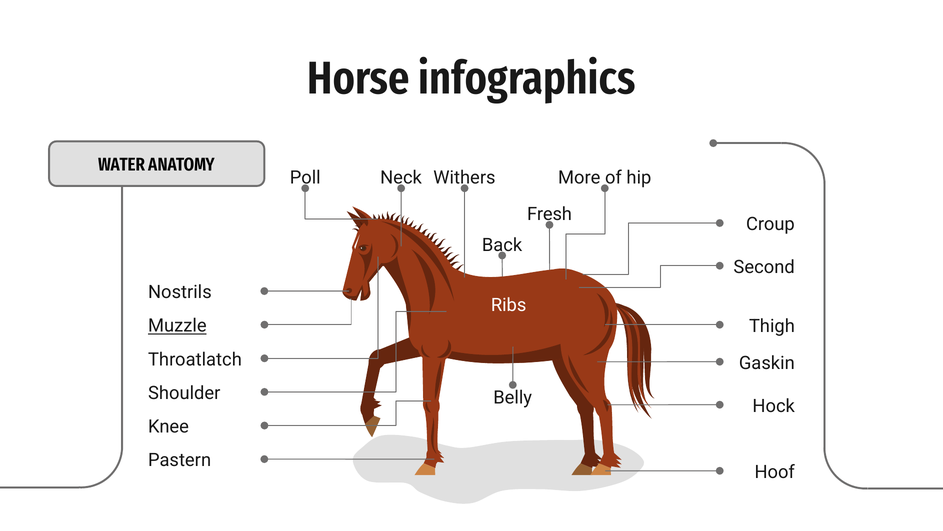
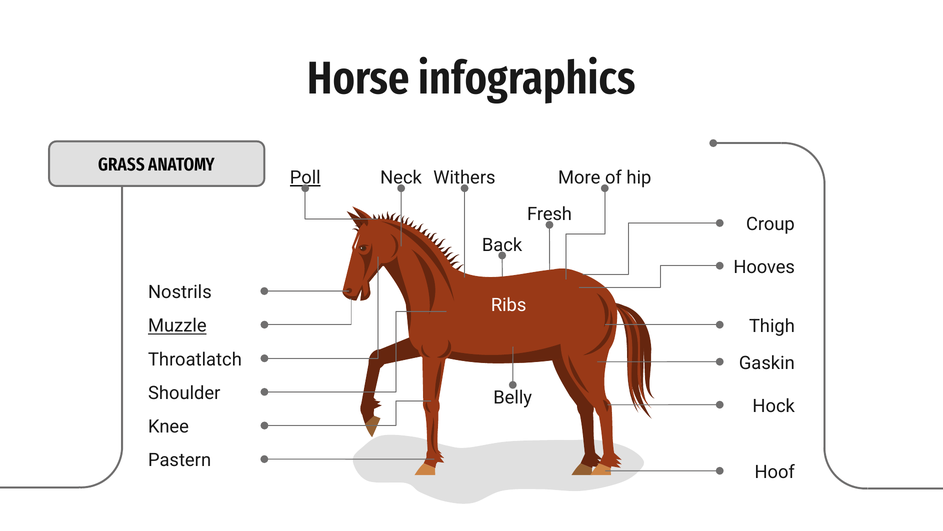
WATER: WATER -> GRASS
Poll underline: none -> present
Second: Second -> Hooves
